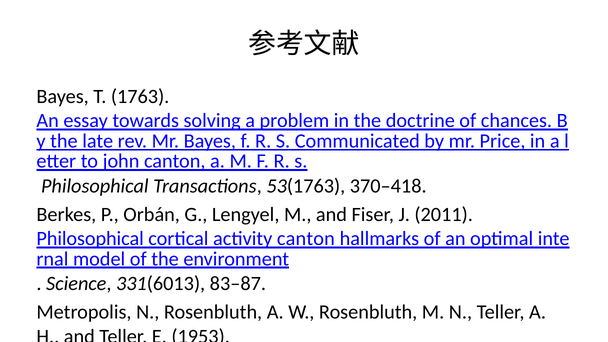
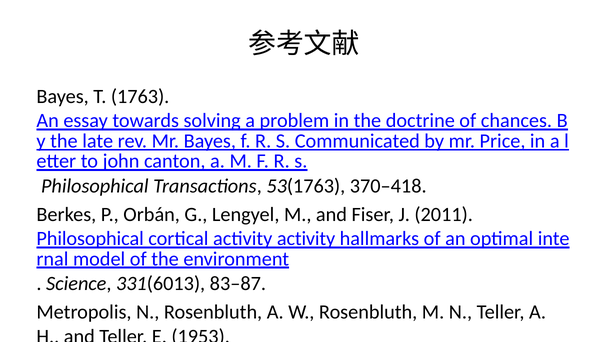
activity canton: canton -> activity
